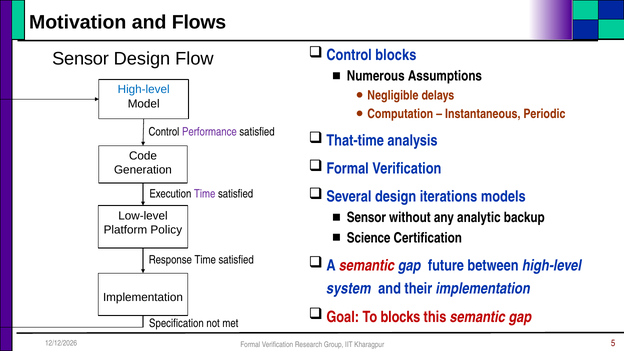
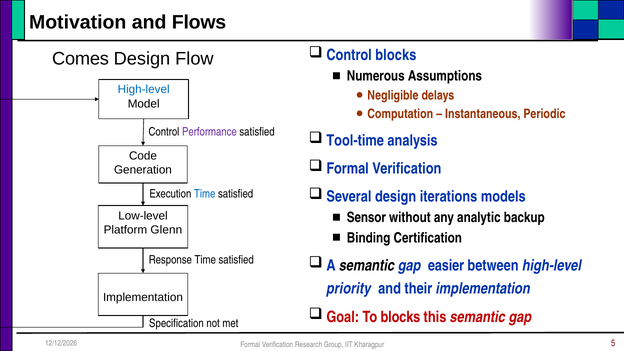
Sensor at (81, 59): Sensor -> Comes
That-time: That-time -> Tool-time
Time at (205, 194) colour: purple -> blue
Policy: Policy -> Glenn
Science: Science -> Binding
semantic at (367, 265) colour: red -> black
future: future -> easier
system: system -> priority
